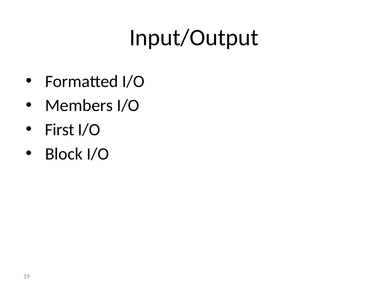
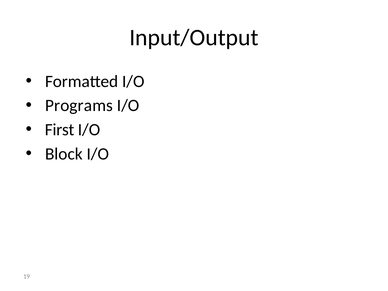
Members: Members -> Programs
